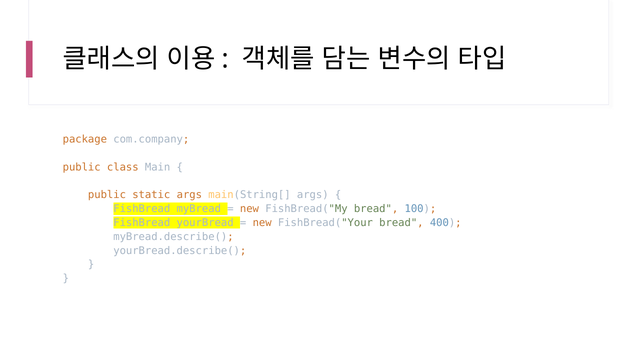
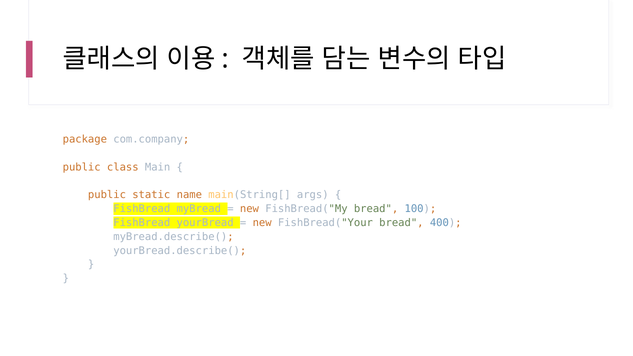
static args: args -> name
